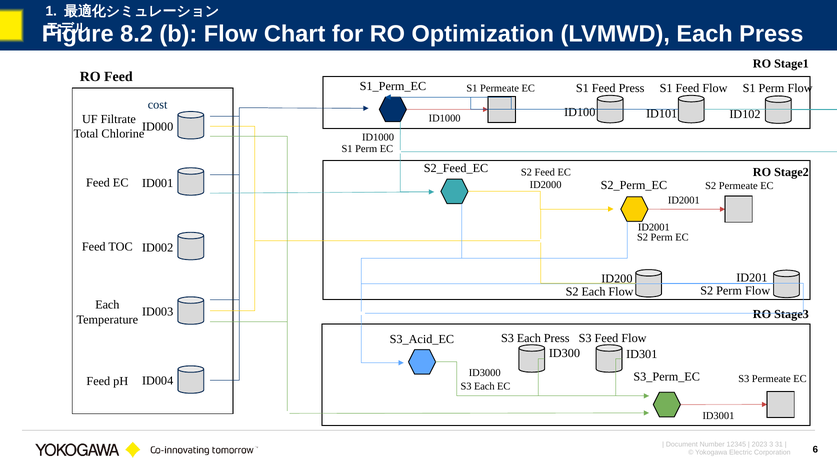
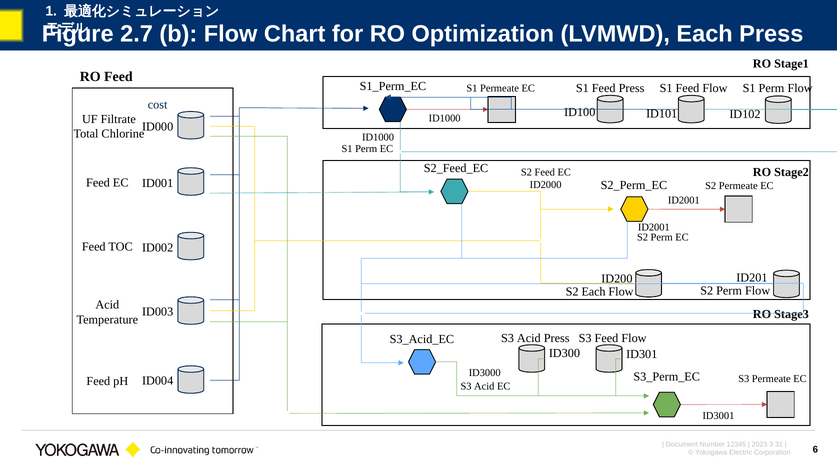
8.2: 8.2 -> 2.7
Each at (107, 305): Each -> Acid
Each at (529, 338): Each -> Acid
Each at (484, 386): Each -> Acid
